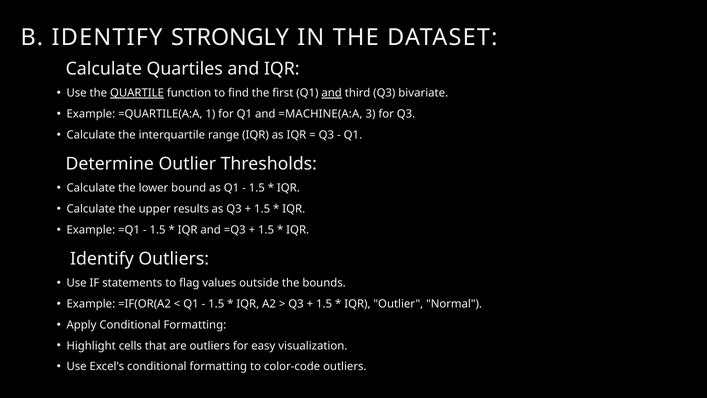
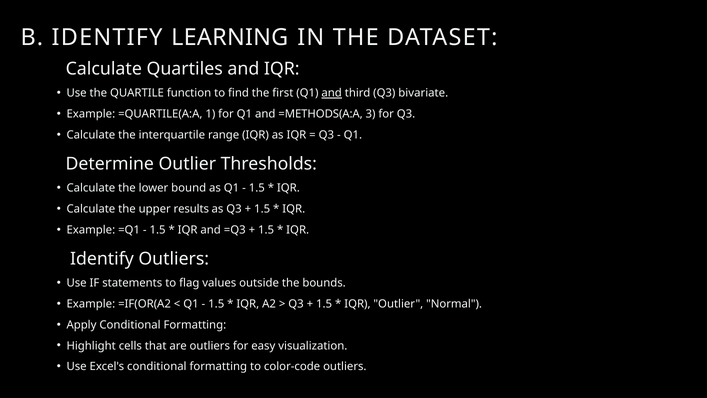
STRONGLY: STRONGLY -> LEARNING
QUARTILE underline: present -> none
=MACHINE(A:A: =MACHINE(A:A -> =METHODS(A:A
